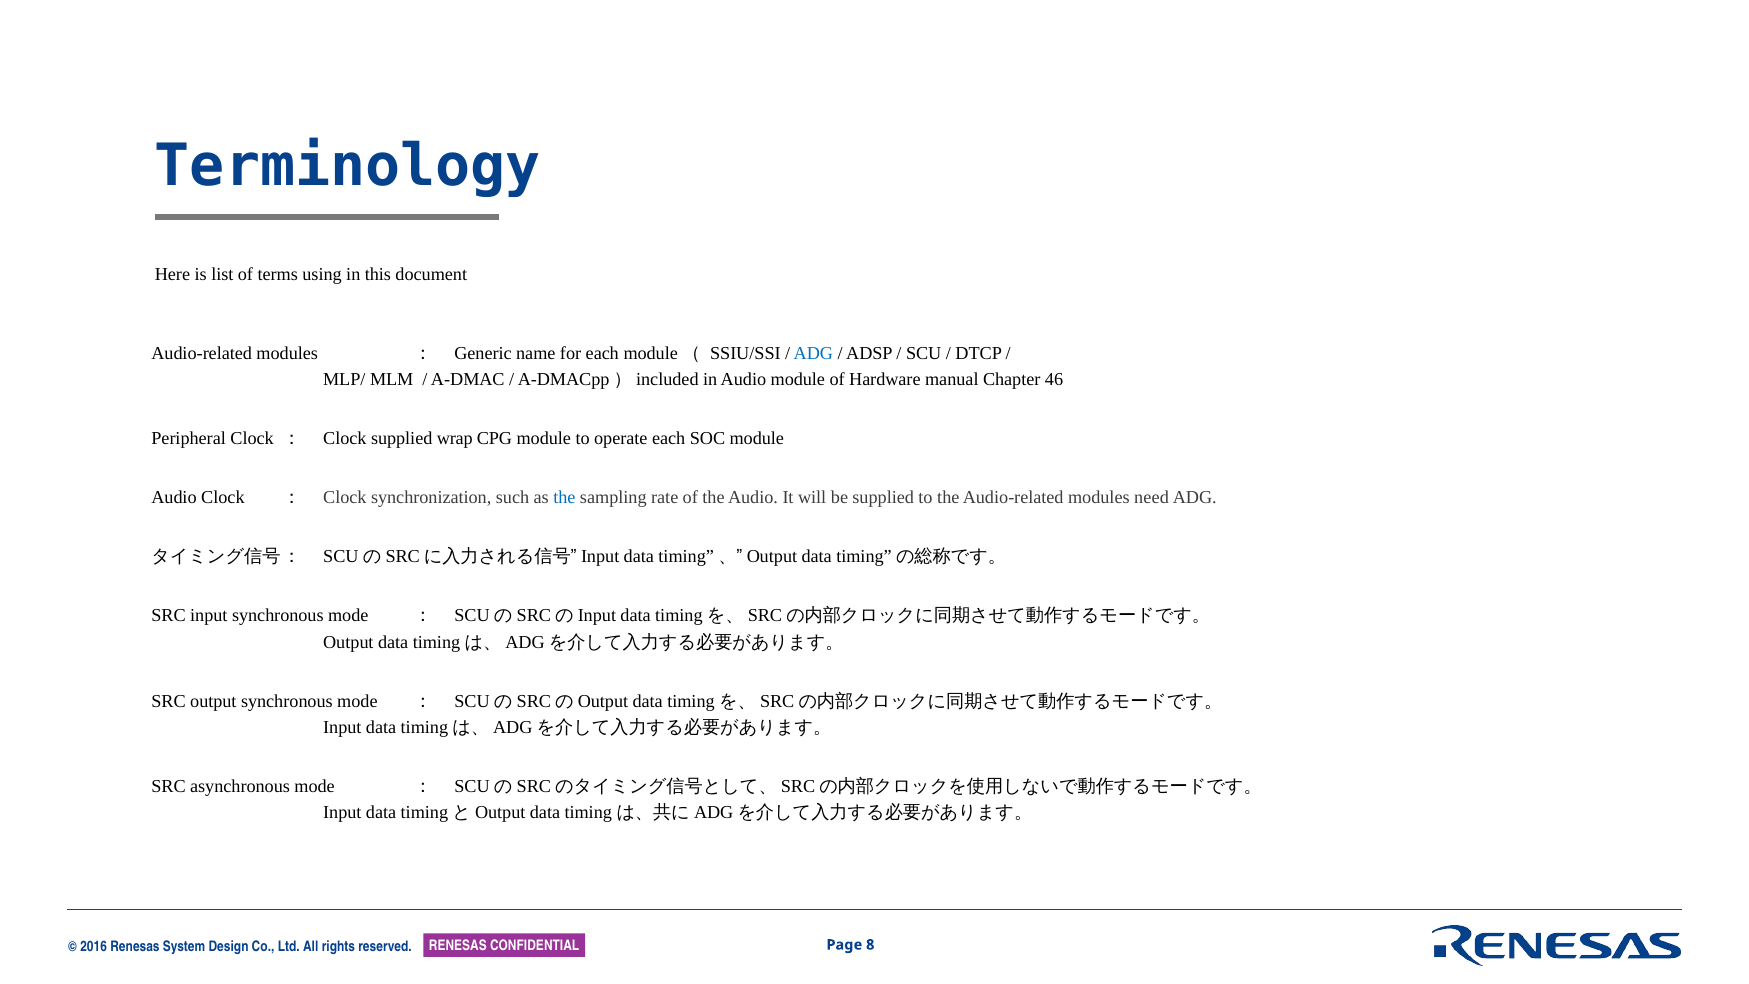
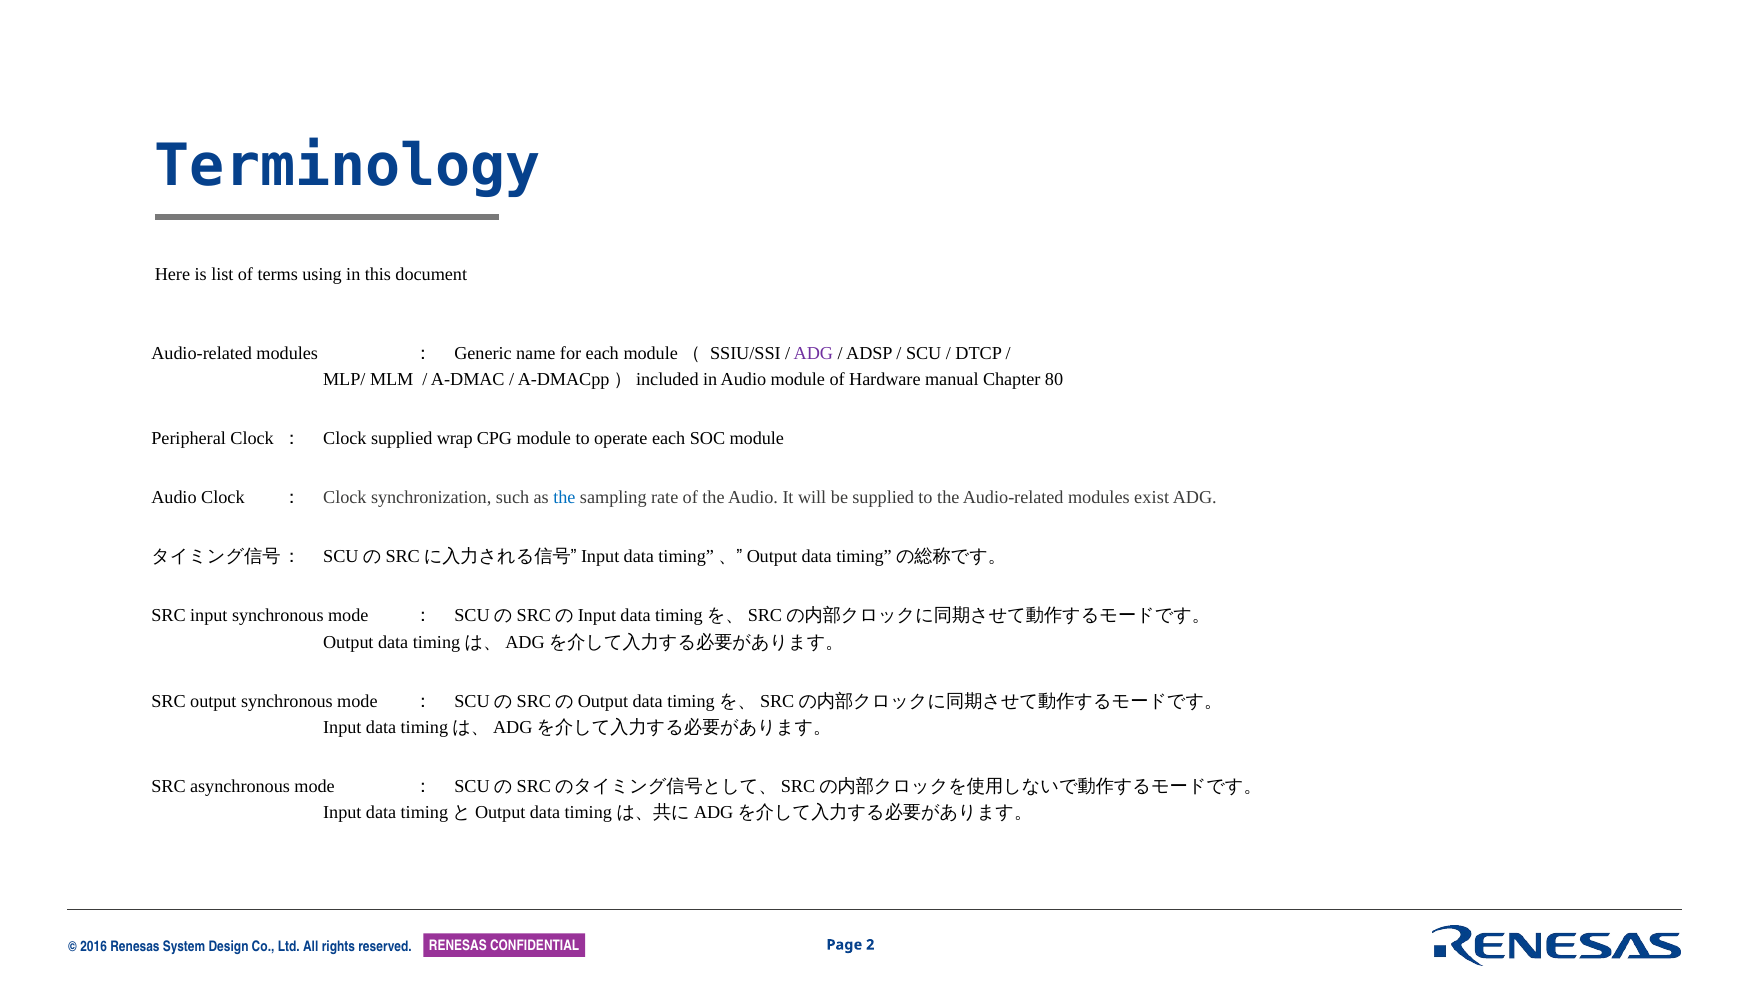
ADG at (813, 353) colour: blue -> purple
46: 46 -> 80
need: need -> exist
8: 8 -> 2
